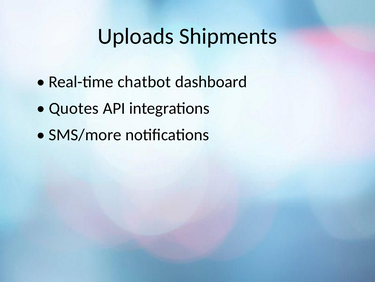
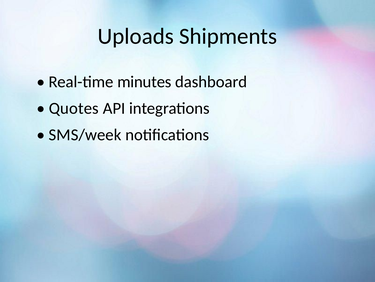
chatbot: chatbot -> minutes
SMS/more: SMS/more -> SMS/week
